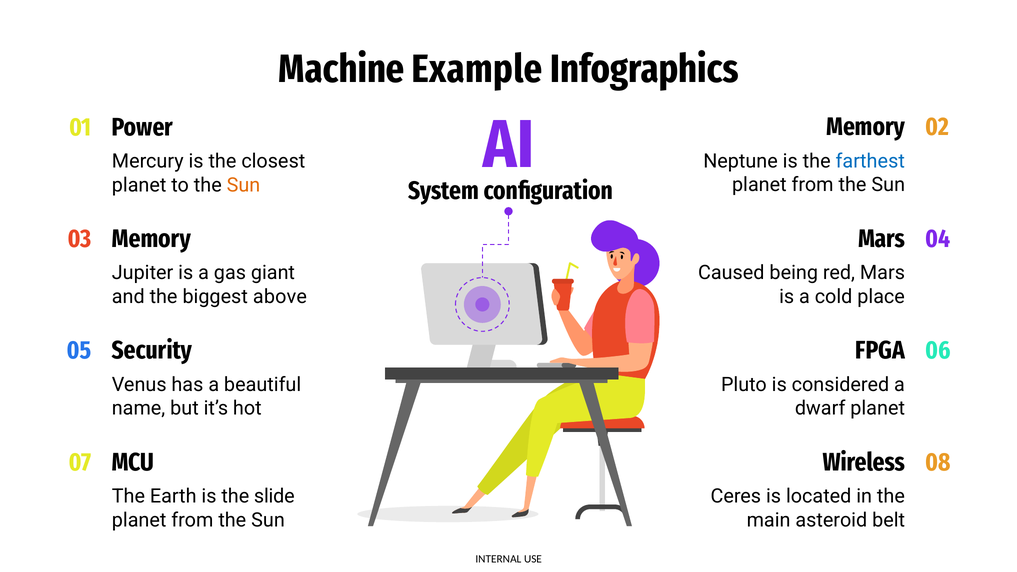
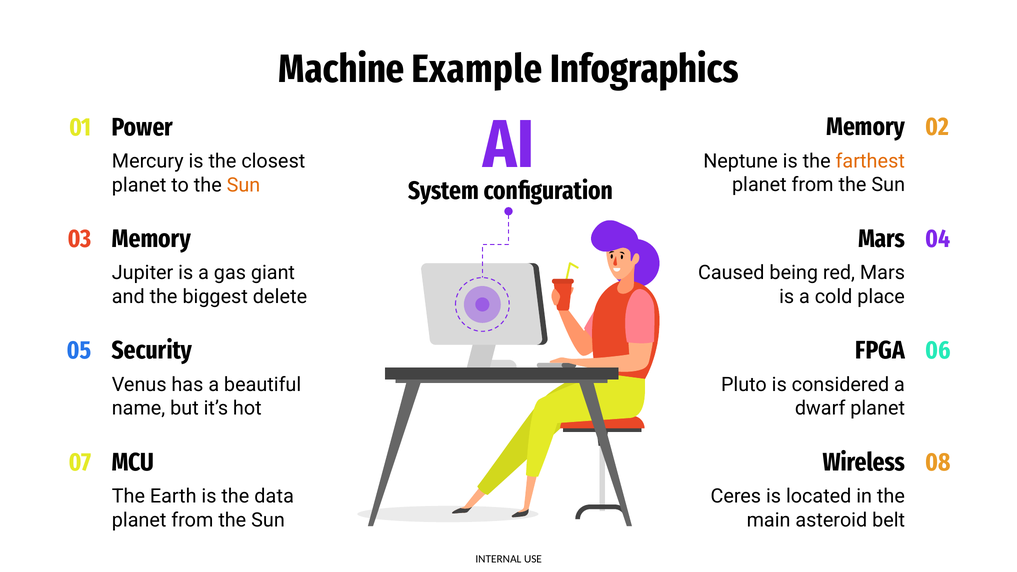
farthest colour: blue -> orange
above: above -> delete
slide: slide -> data
